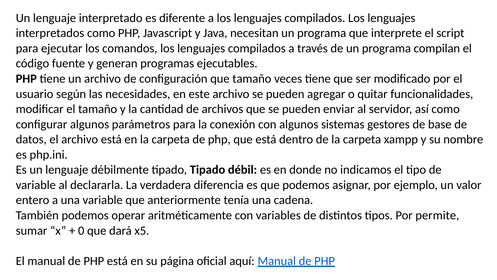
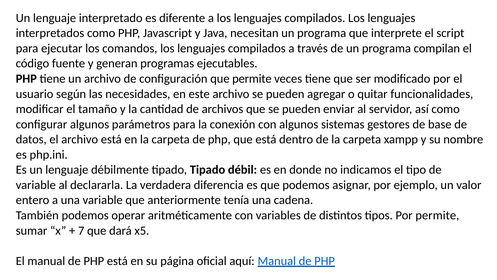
que tamaño: tamaño -> permite
0: 0 -> 7
